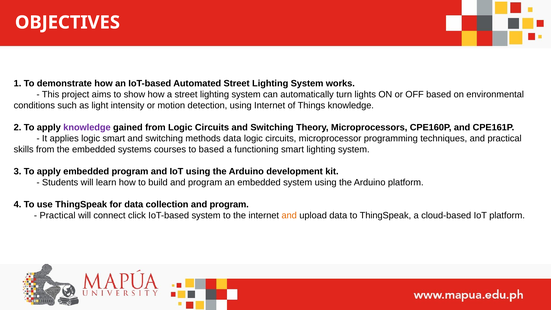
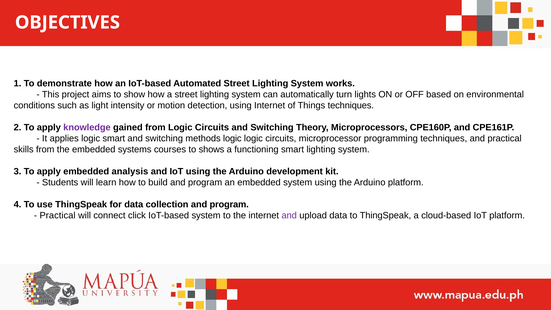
Things knowledge: knowledge -> techniques
methods data: data -> logic
to based: based -> shows
embedded program: program -> analysis
and at (289, 216) colour: orange -> purple
